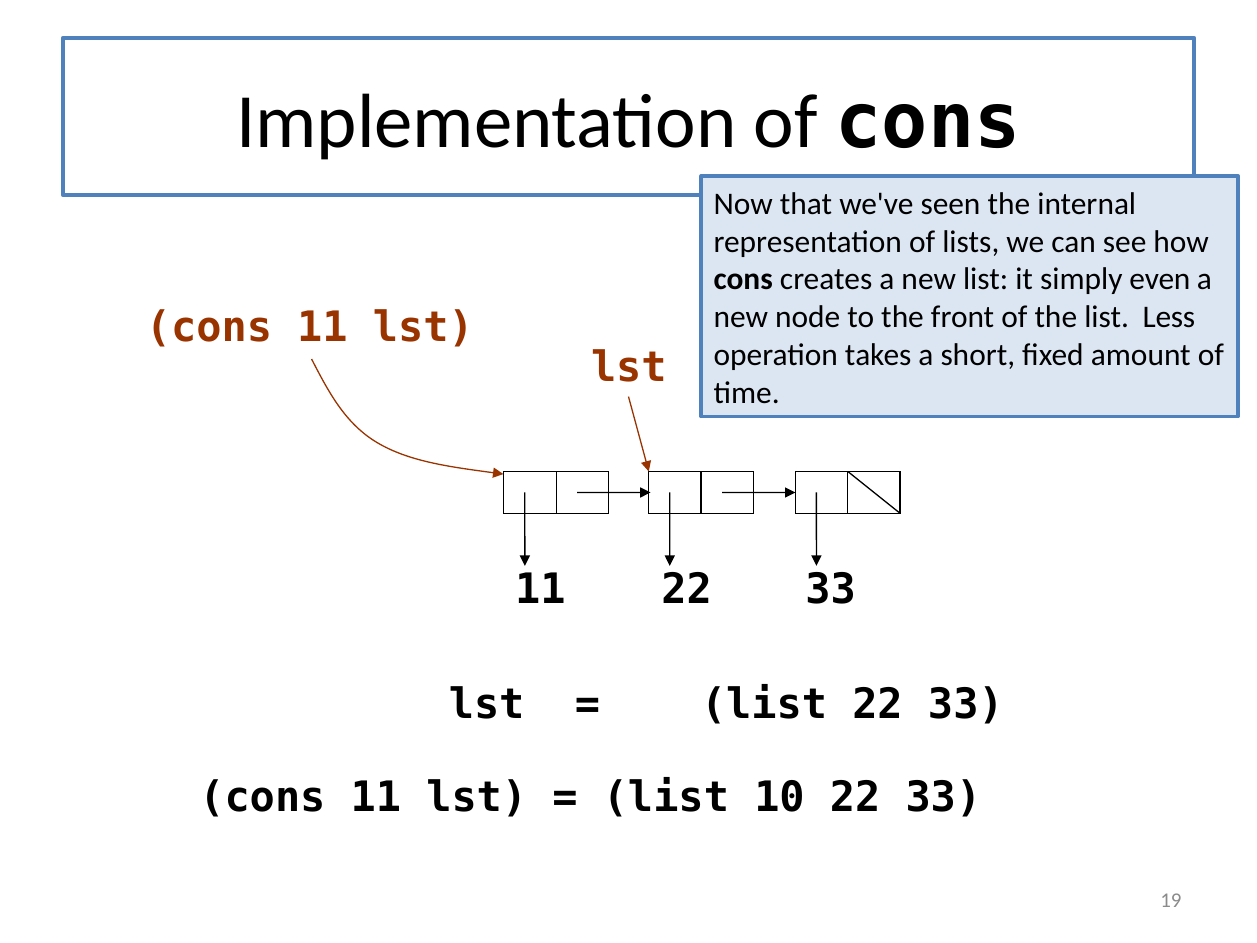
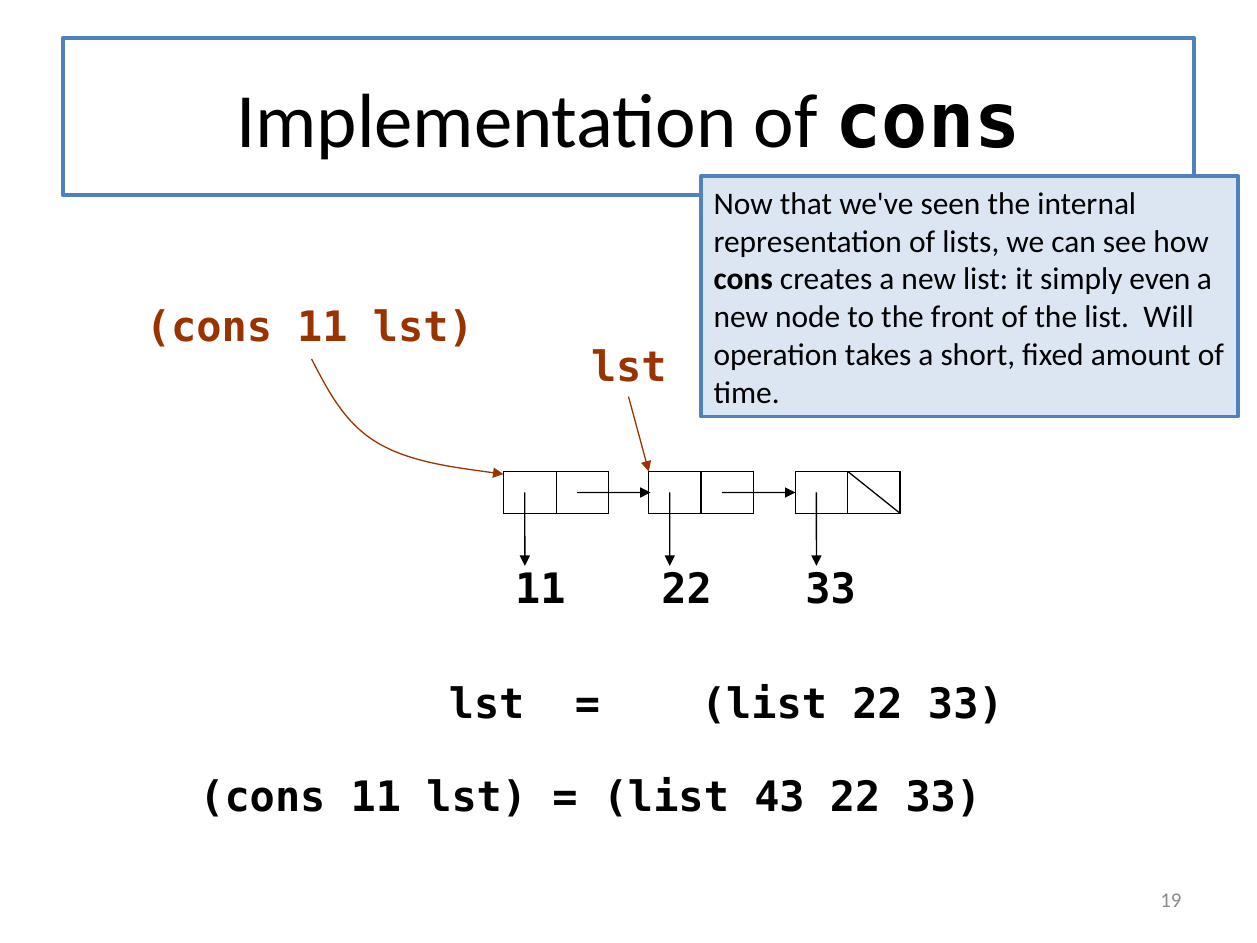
Less: Less -> Will
10: 10 -> 43
